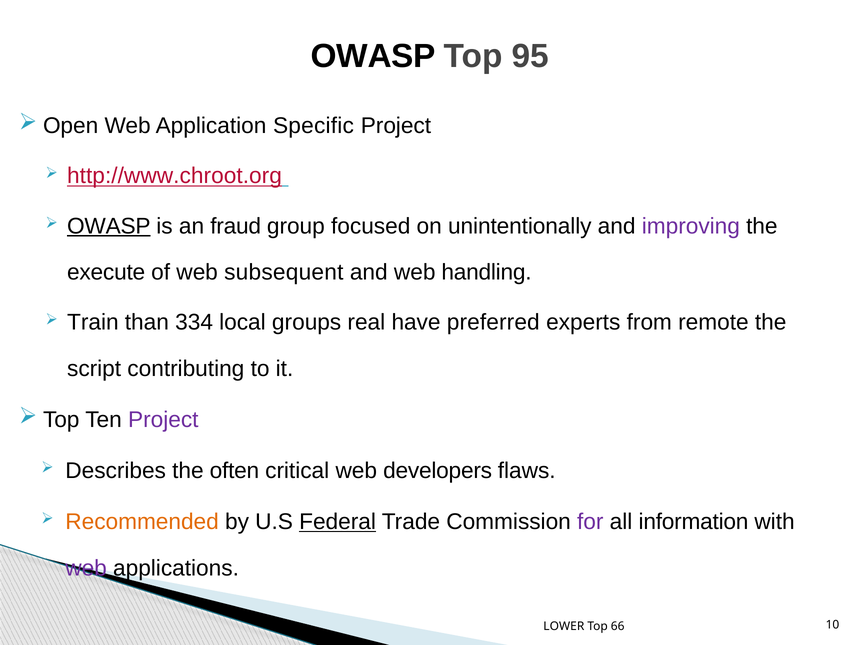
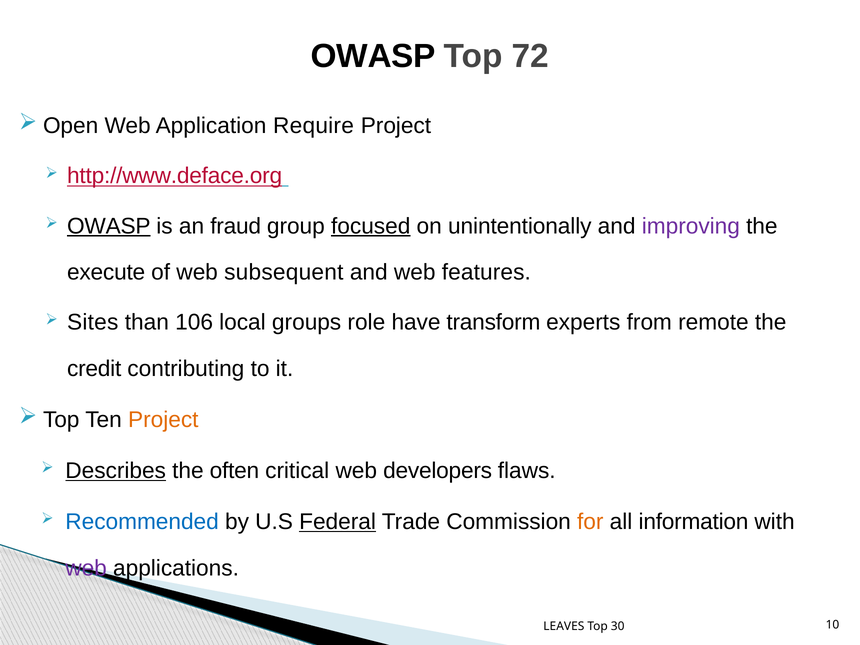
95: 95 -> 72
Specific: Specific -> Require
http://www.chroot.org: http://www.chroot.org -> http://www.deface.org
focused underline: none -> present
handling: handling -> features
Train: Train -> Sites
334: 334 -> 106
real: real -> role
preferred: preferred -> transform
script: script -> credit
Project at (163, 420) colour: purple -> orange
Describes underline: none -> present
Recommended colour: orange -> blue
for colour: purple -> orange
LOWER: LOWER -> LEAVES
66: 66 -> 30
